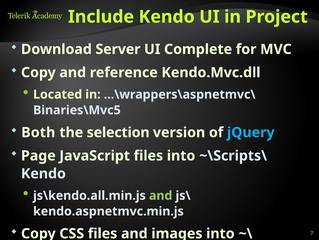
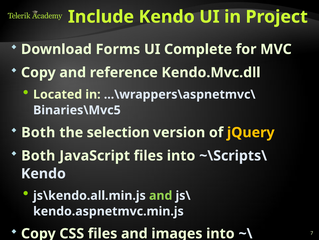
Server: Server -> Forms
jQuery colour: light blue -> yellow
Page at (38, 155): Page -> Both
